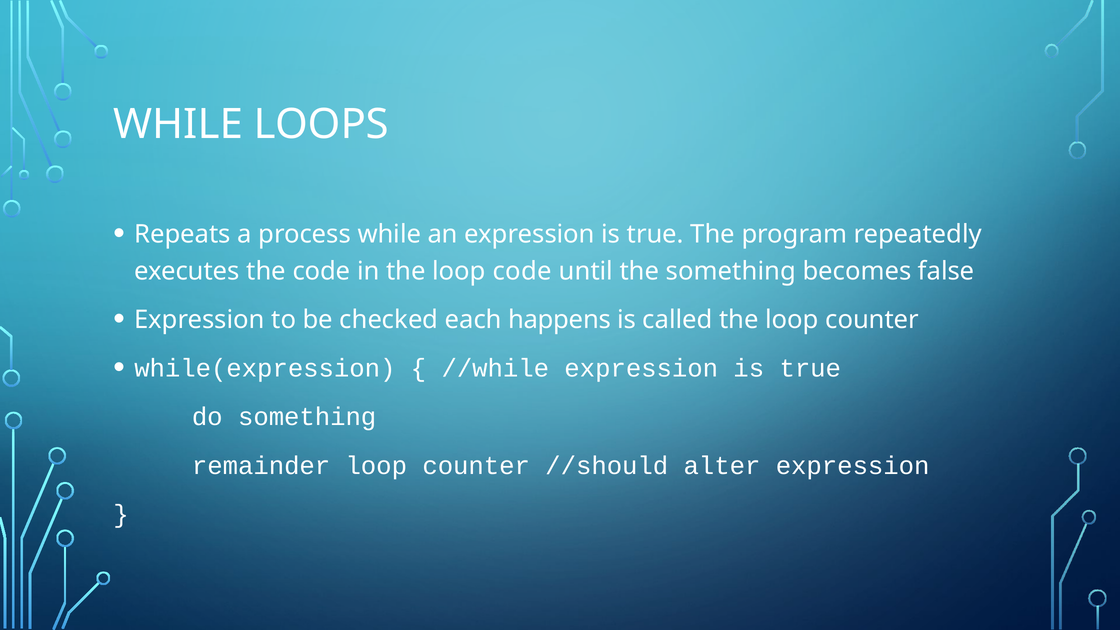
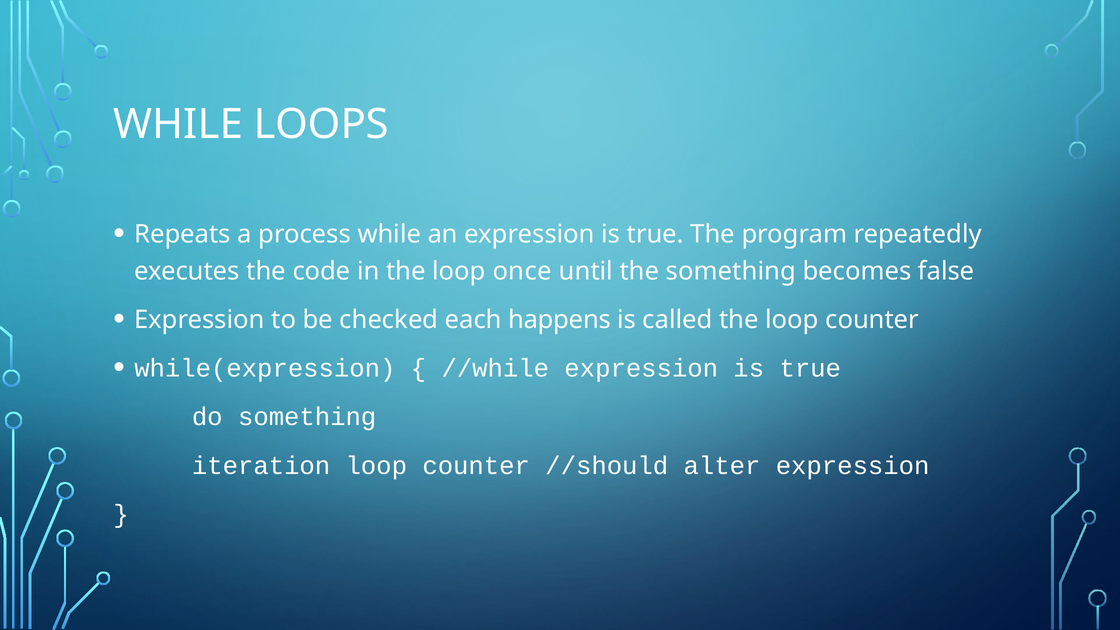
loop code: code -> once
remainder: remainder -> iteration
